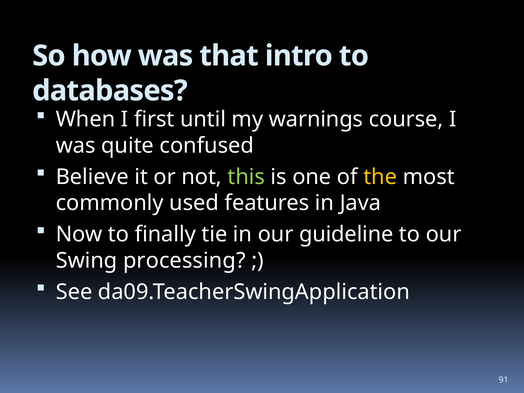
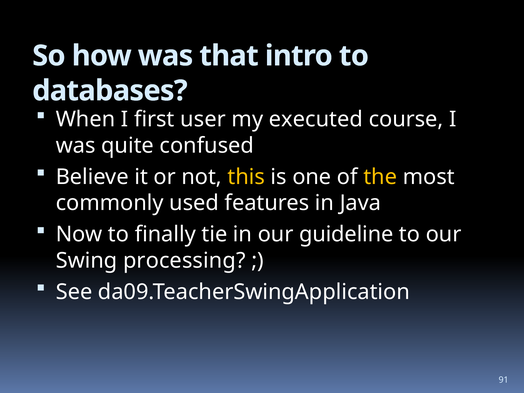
until: until -> user
warnings: warnings -> executed
this colour: light green -> yellow
